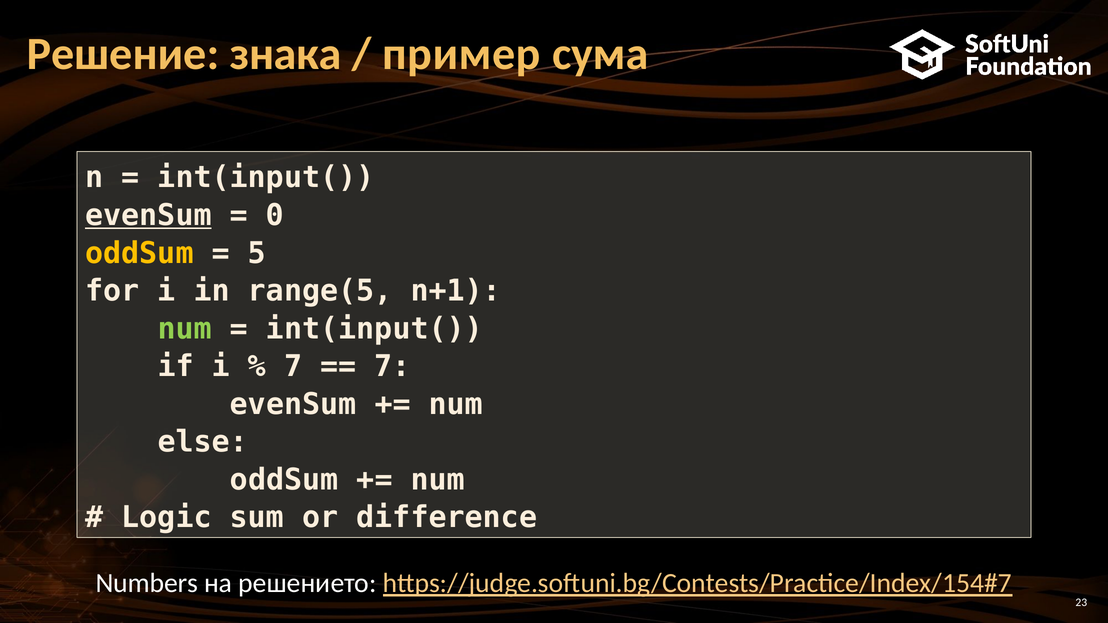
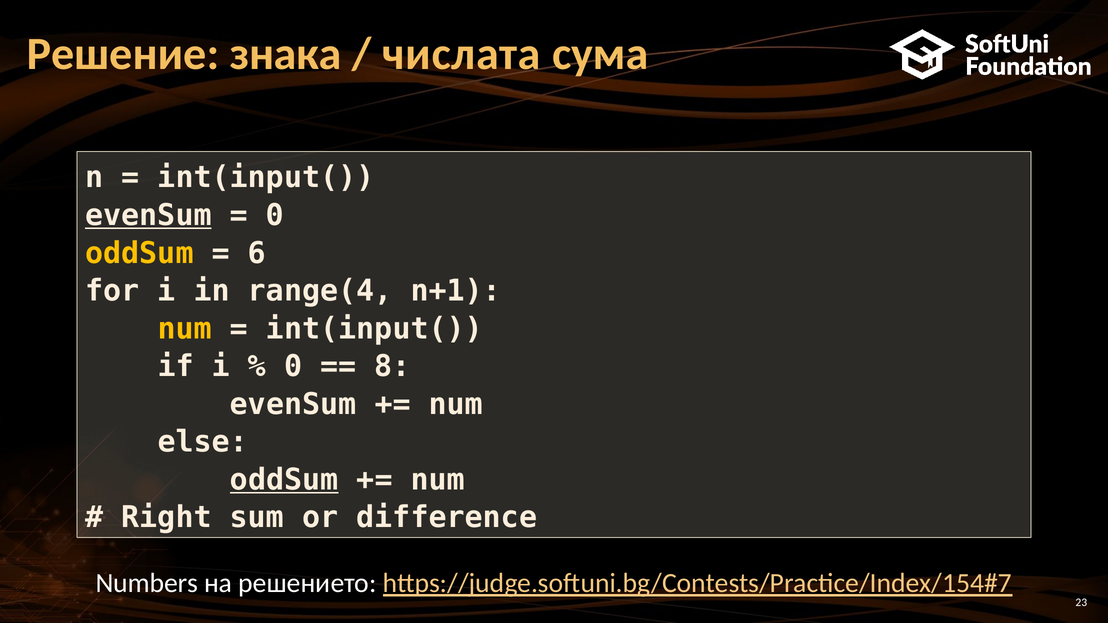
пример: пример -> числата
5: 5 -> 6
range(5: range(5 -> range(4
num at (185, 329) colour: light green -> yellow
7 at (293, 367): 7 -> 0
7 at (392, 367): 7 -> 8
oddSum at (284, 480) underline: none -> present
Logic: Logic -> Right
